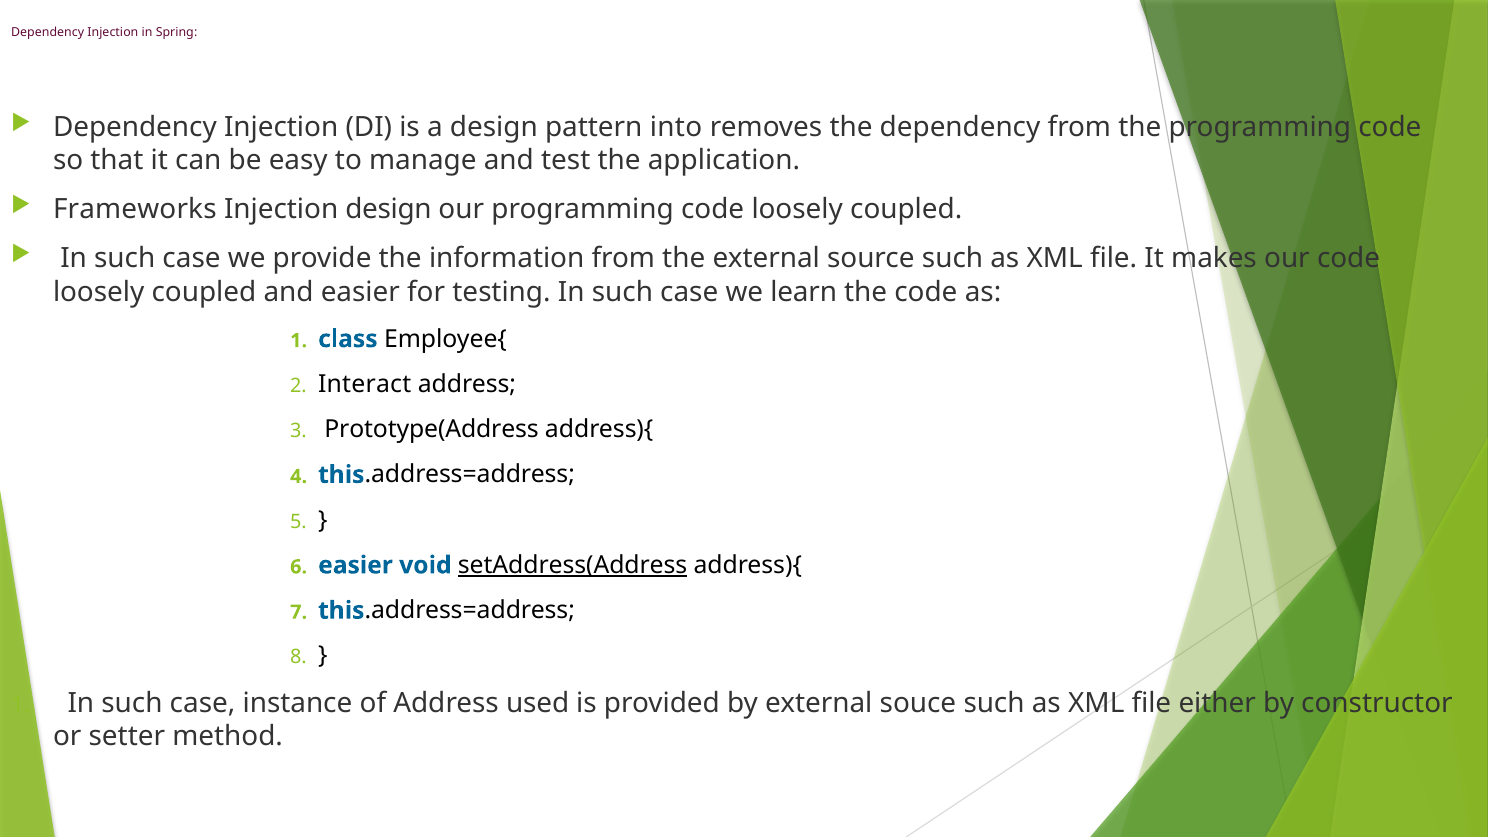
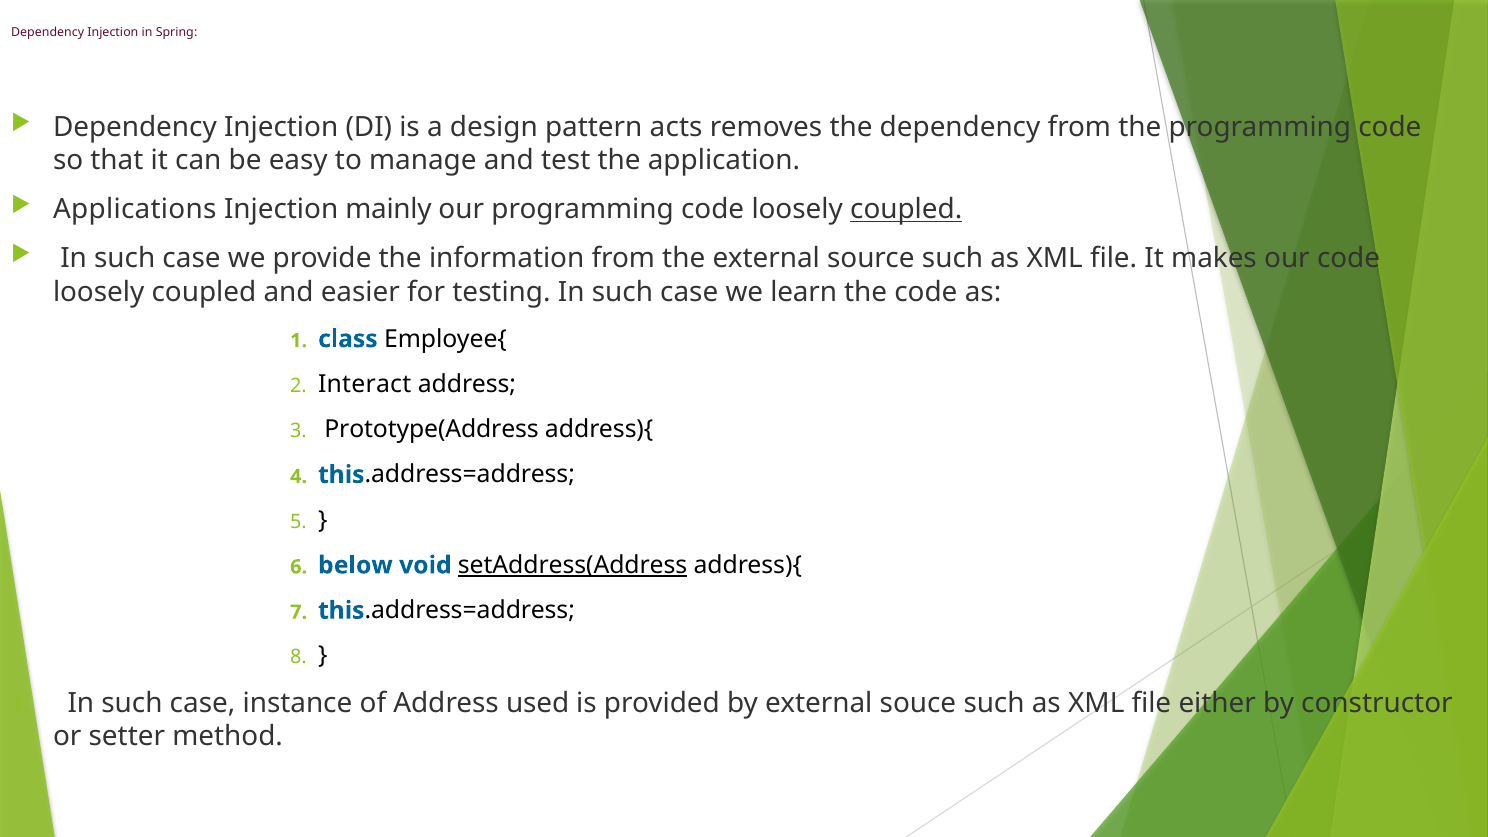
into: into -> acts
Frameworks: Frameworks -> Applications
Injection design: design -> mainly
coupled at (906, 210) underline: none -> present
easier at (355, 565): easier -> below
